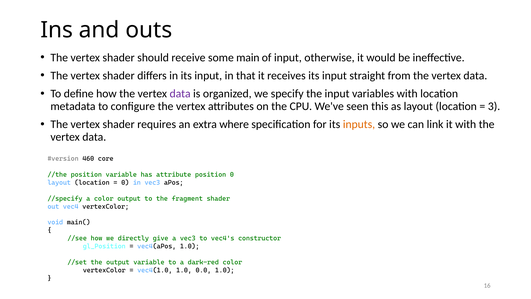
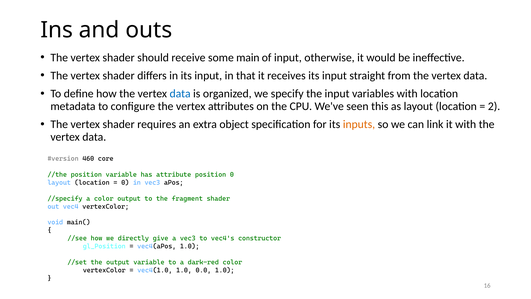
data at (180, 94) colour: purple -> blue
3: 3 -> 2
where: where -> object
